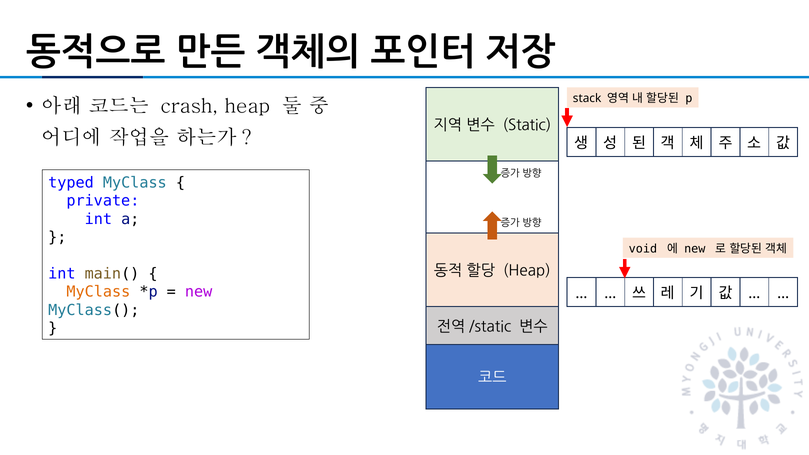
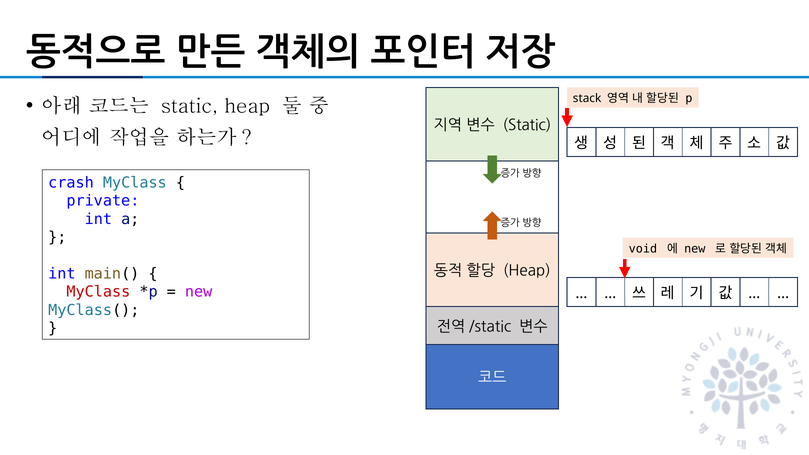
crash at (189, 106): crash -> static
typed: typed -> crash
MyClass at (98, 292) colour: orange -> red
